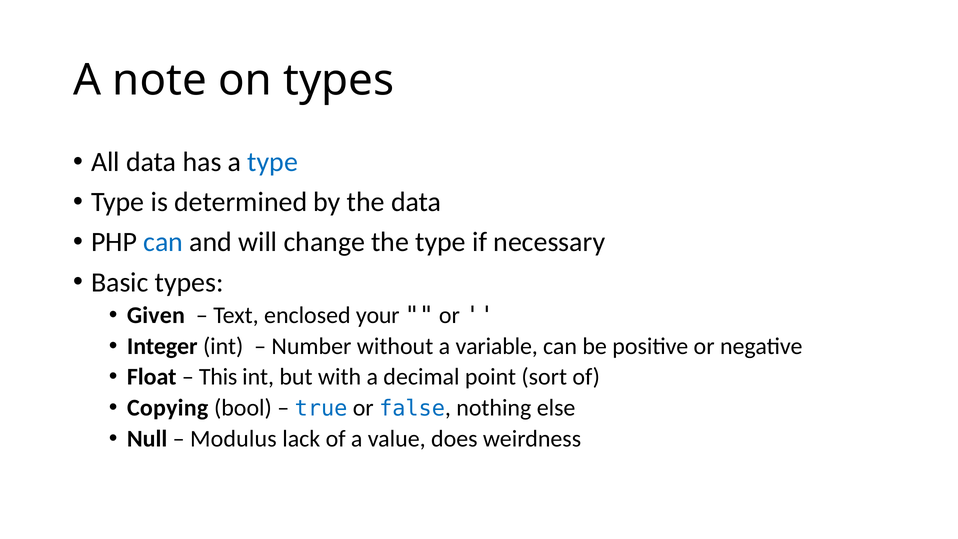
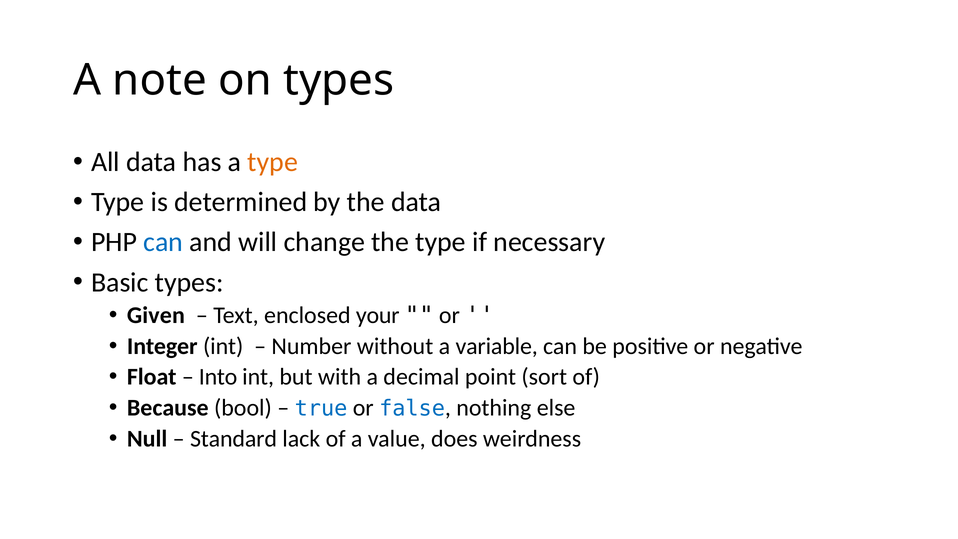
type at (273, 162) colour: blue -> orange
This: This -> Into
Copying: Copying -> Because
Modulus: Modulus -> Standard
